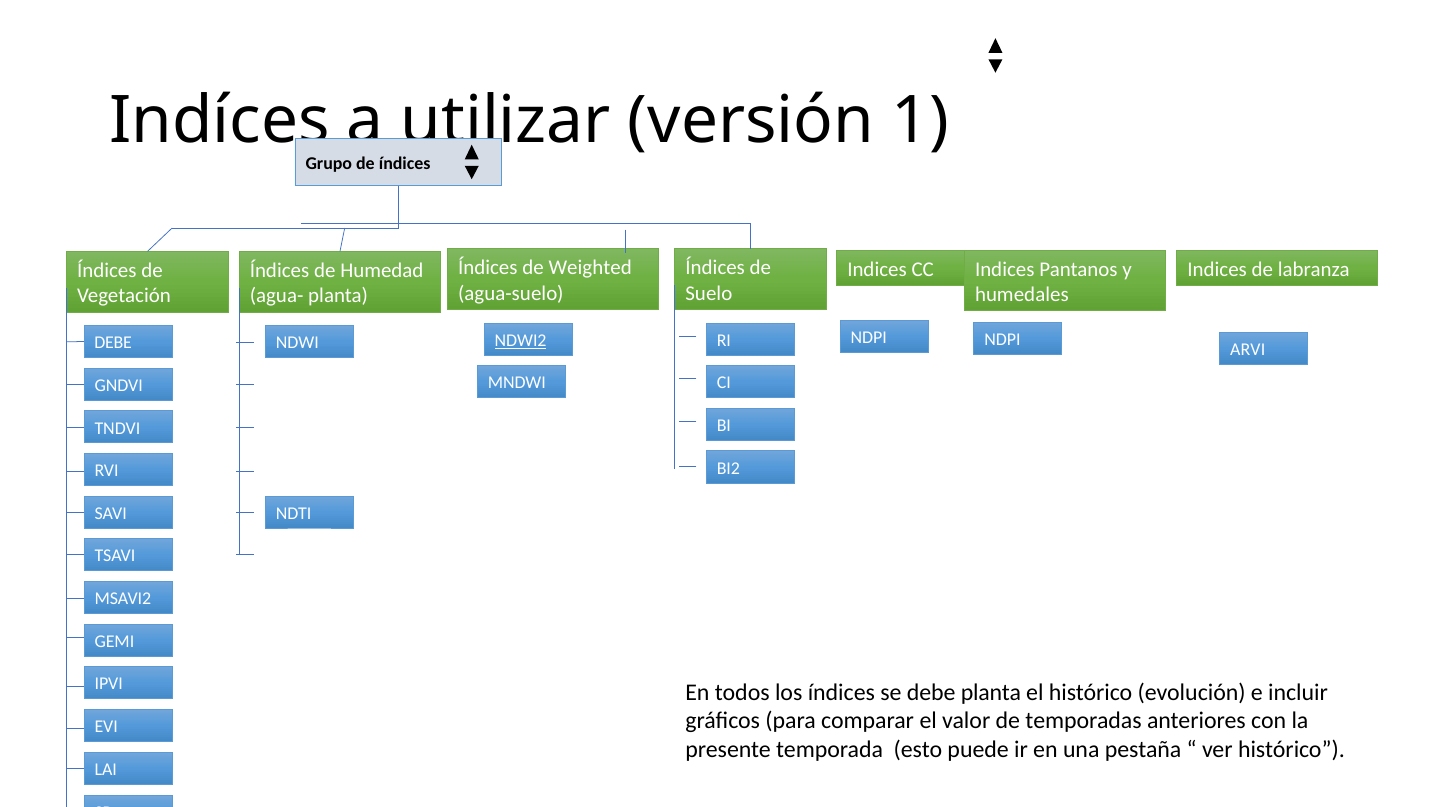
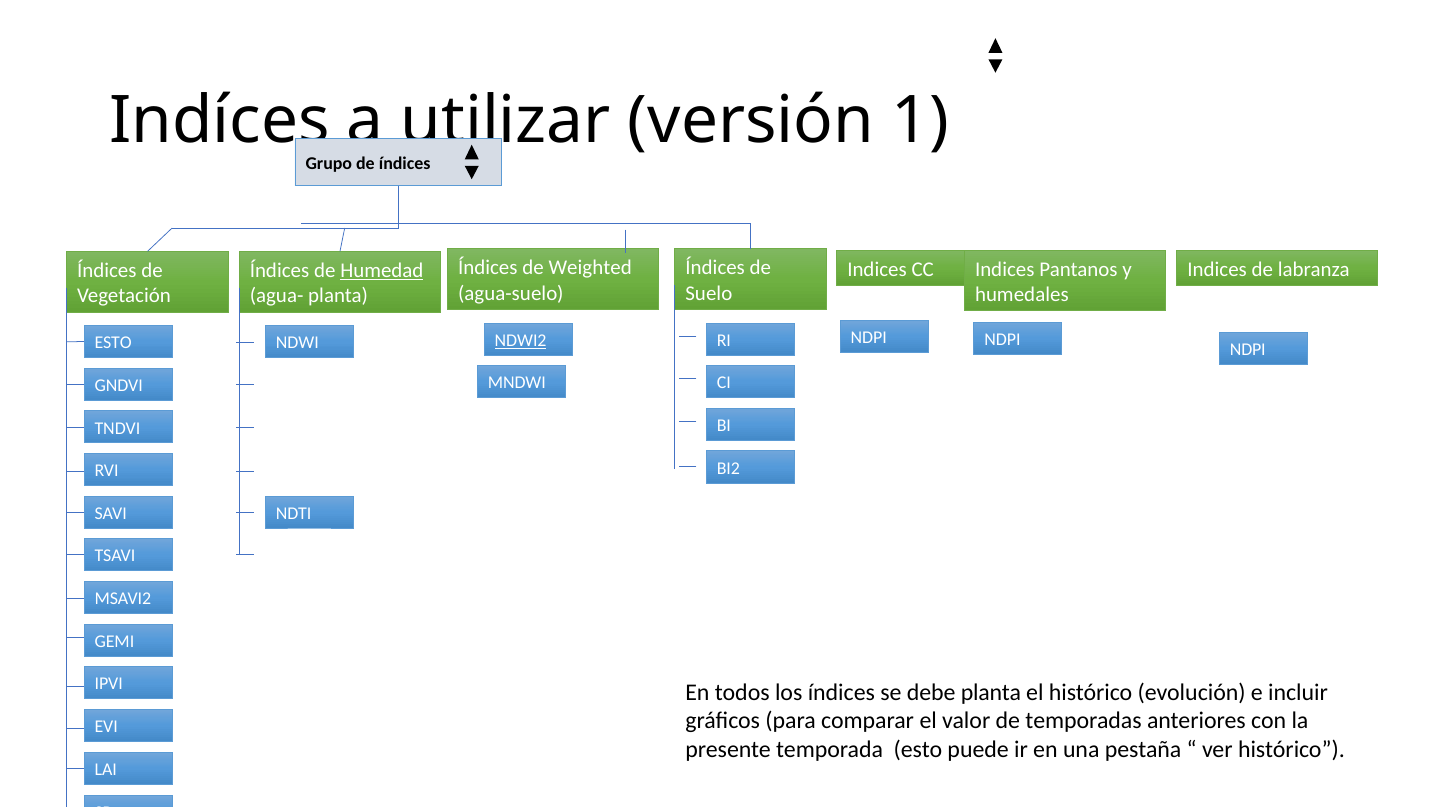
Humedad underline: none -> present
DEBE at (113, 343): DEBE -> ESTO
ARVI at (1248, 350): ARVI -> NDPI
